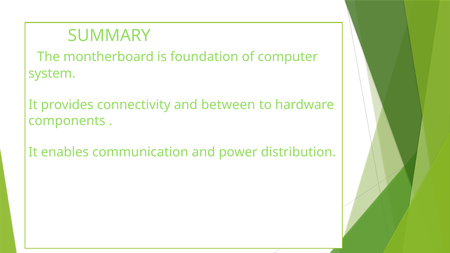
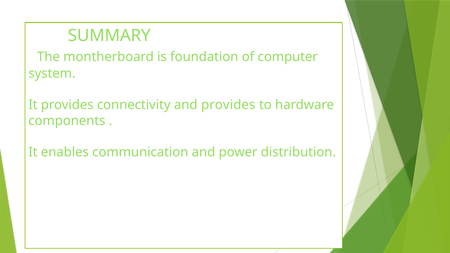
and between: between -> provides
